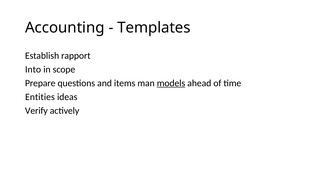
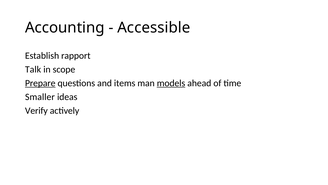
Templates: Templates -> Accessible
Into: Into -> Talk
Prepare underline: none -> present
Entities: Entities -> Smaller
